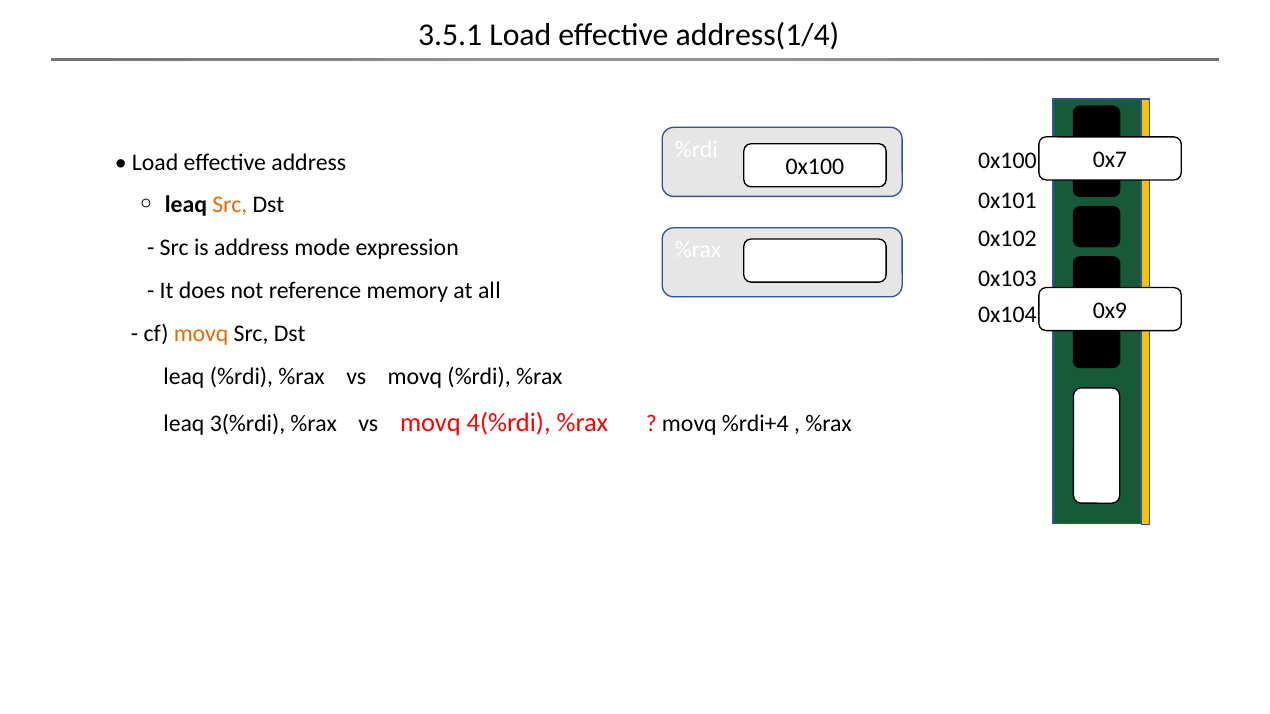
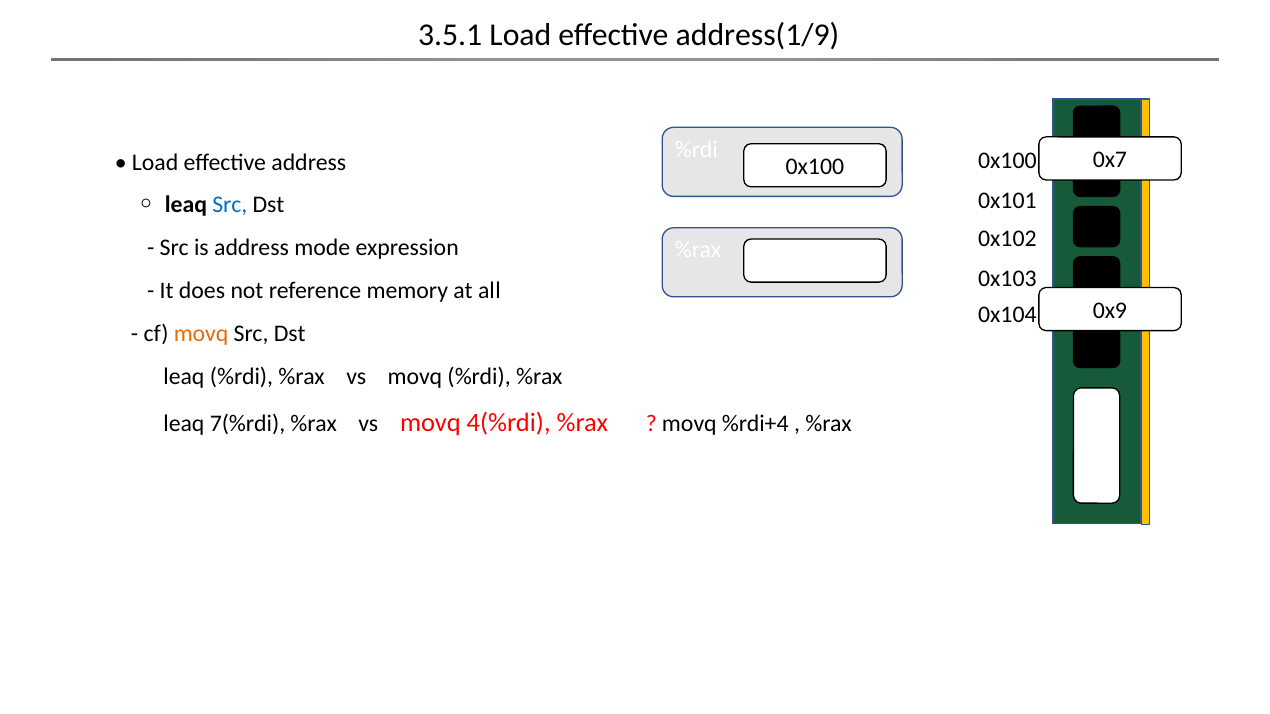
address(1/4: address(1/4 -> address(1/9
Src at (230, 205) colour: orange -> blue
3(%rdi: 3(%rdi -> 7(%rdi
